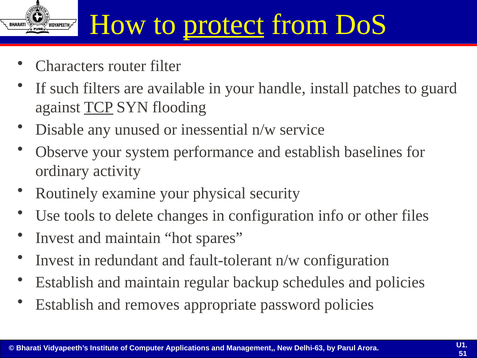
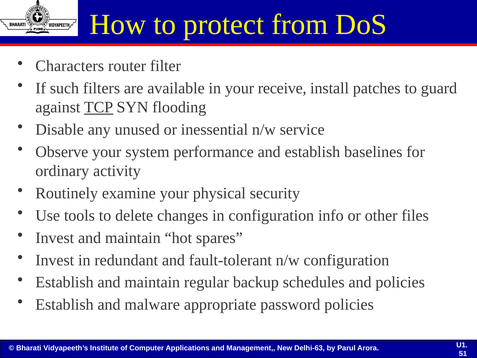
protect underline: present -> none
handle: handle -> receive
removes: removes -> malware
